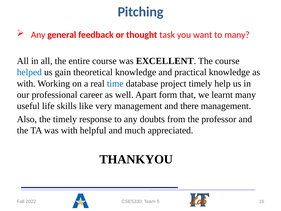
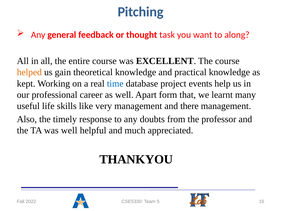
to many: many -> along
helped colour: blue -> orange
with at (26, 83): with -> kept
project timely: timely -> events
was with: with -> well
